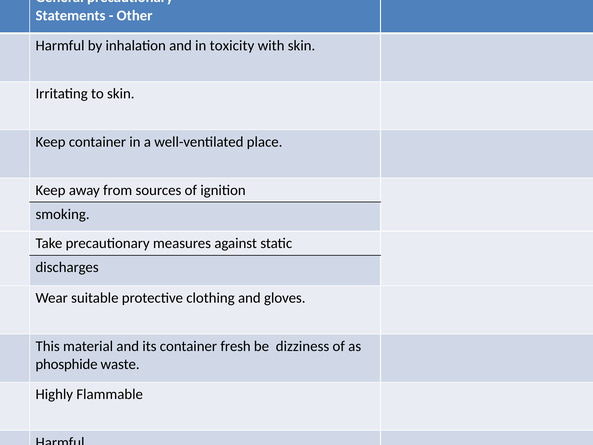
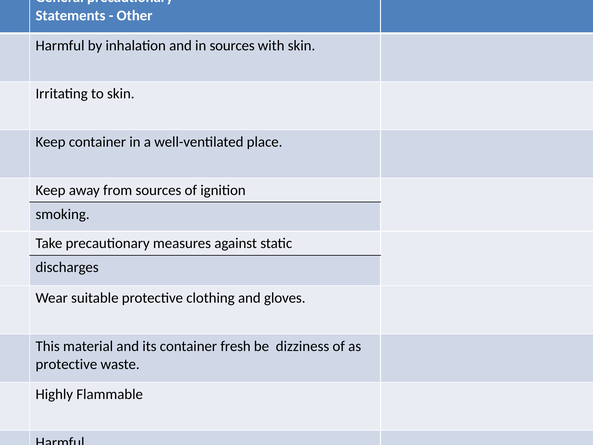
in toxicity: toxicity -> sources
phosphide at (66, 364): phosphide -> protective
